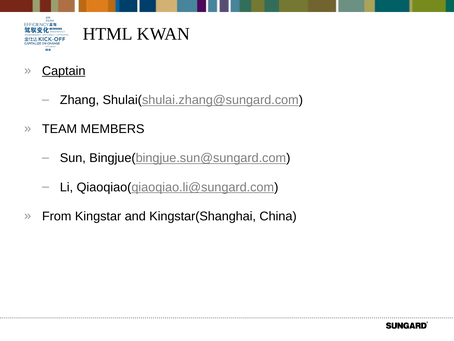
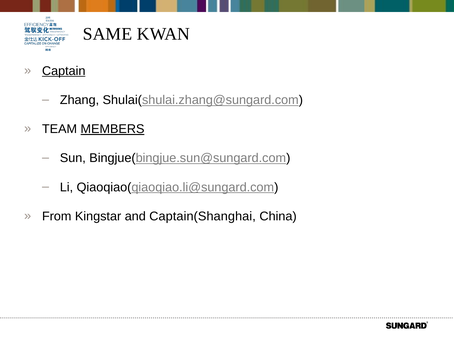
HTML: HTML -> SAME
MEMBERS underline: none -> present
Kingstar(Shanghai: Kingstar(Shanghai -> Captain(Shanghai
